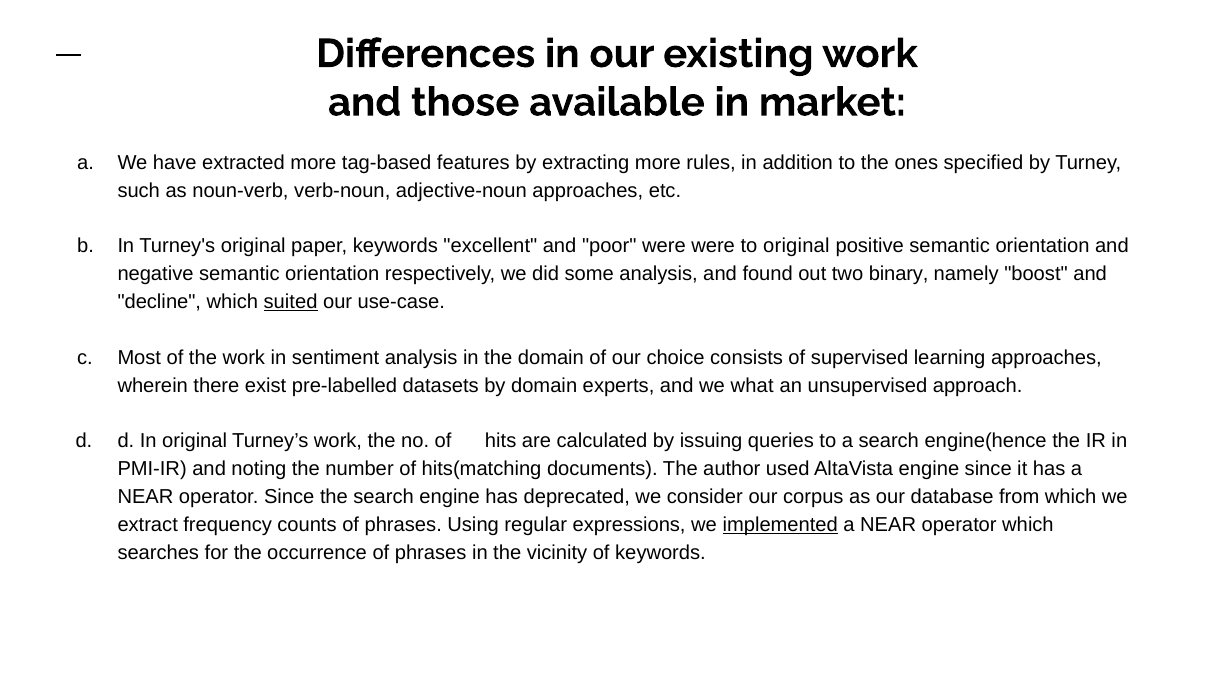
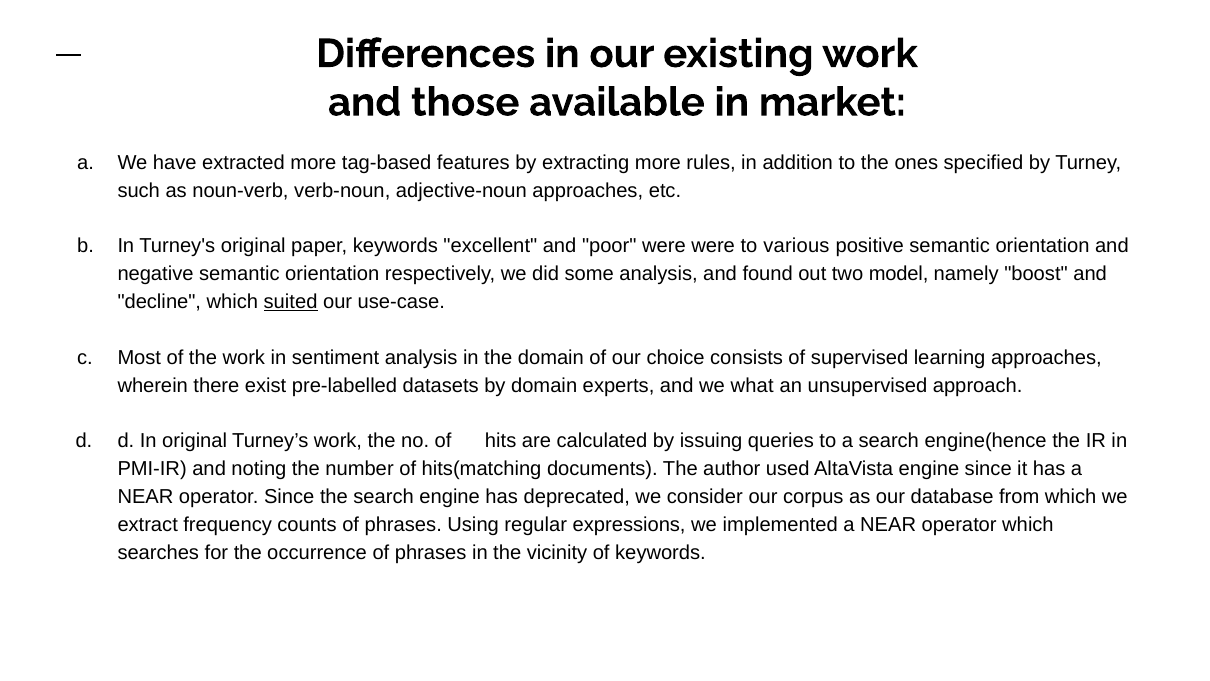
to original: original -> various
binary: binary -> model
implemented underline: present -> none
